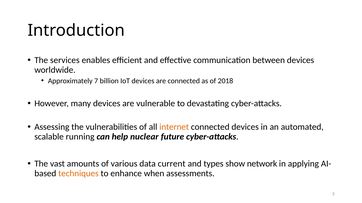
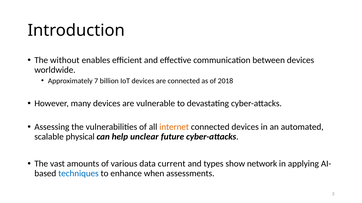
services: services -> without
running: running -> physical
nuclear: nuclear -> unclear
techniques colour: orange -> blue
